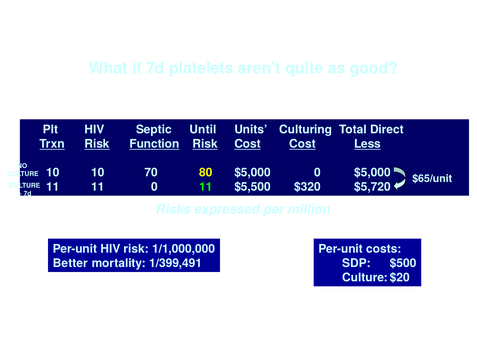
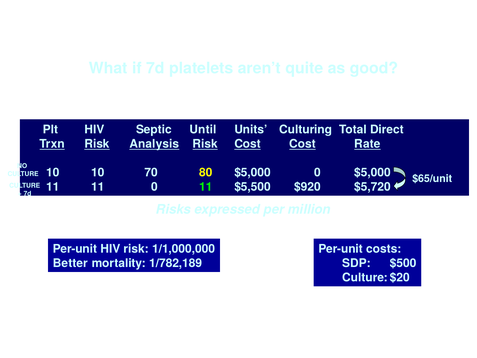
Function: Function -> Analysis
Less: Less -> Rate
$320: $320 -> $920
1/399,491: 1/399,491 -> 1/782,189
